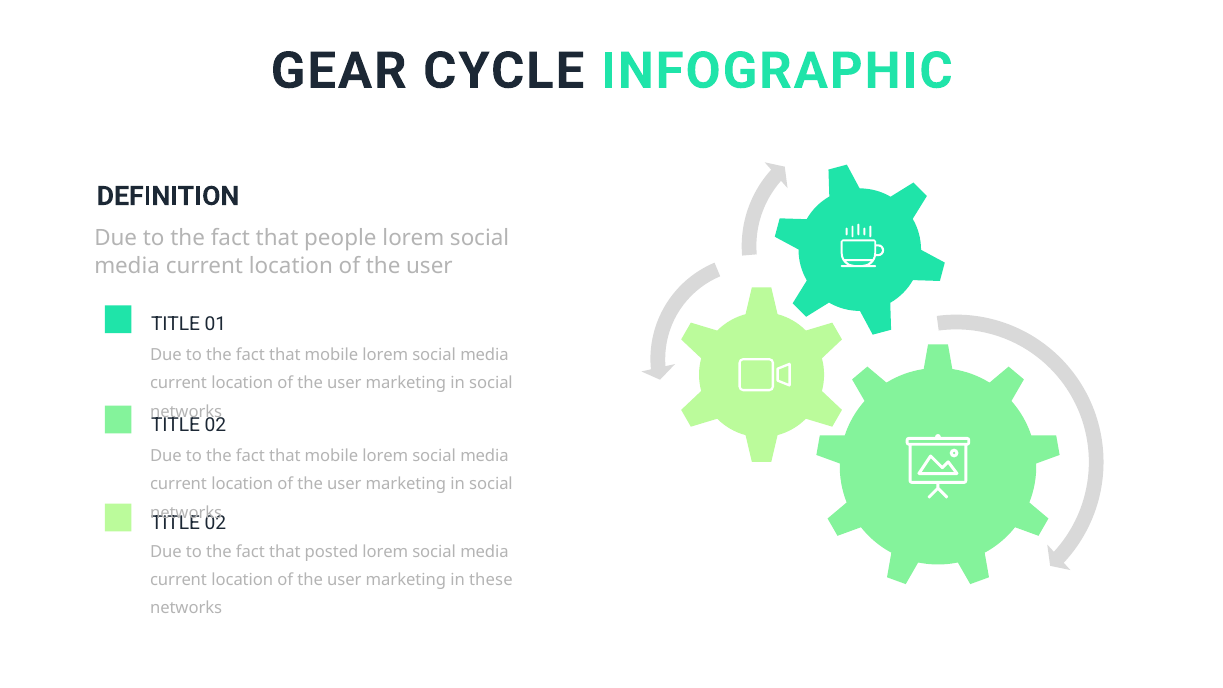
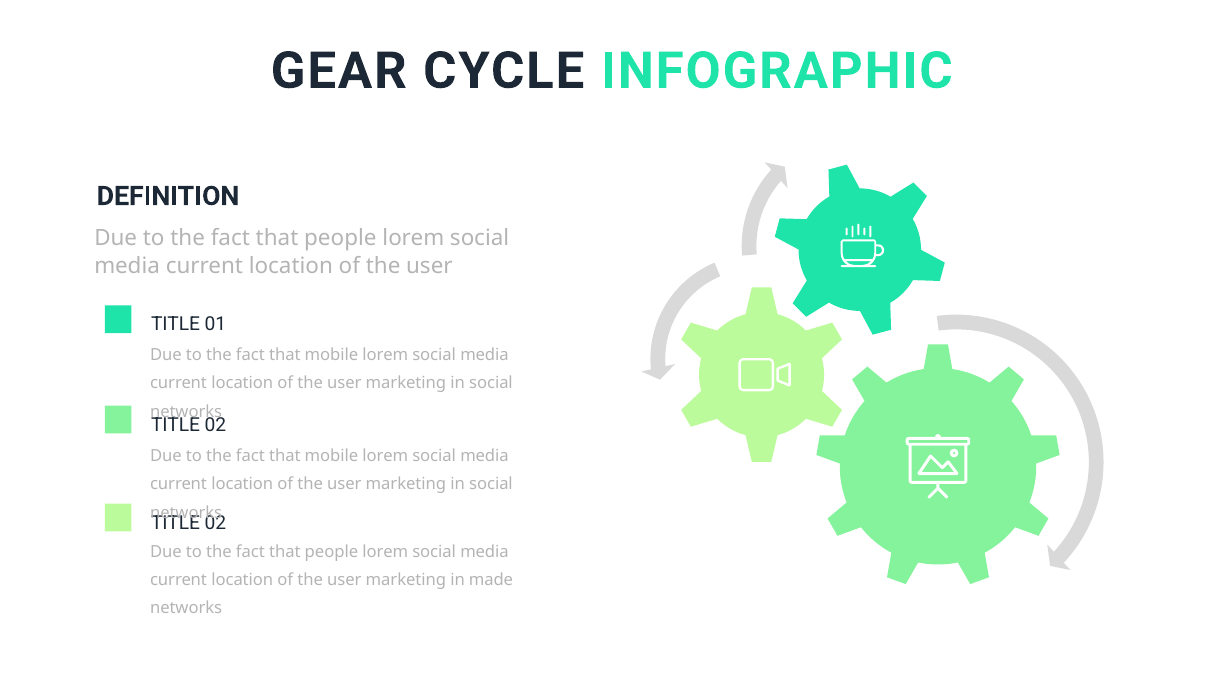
posted at (332, 552): posted -> people
these: these -> made
